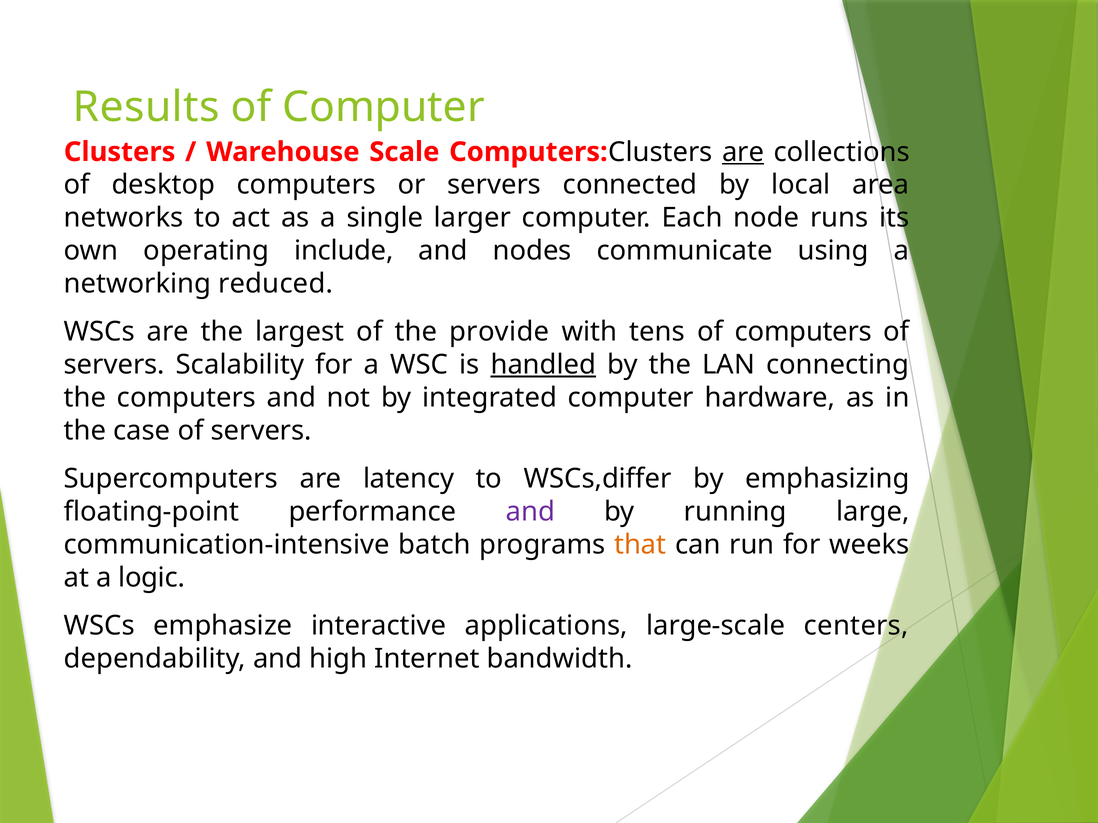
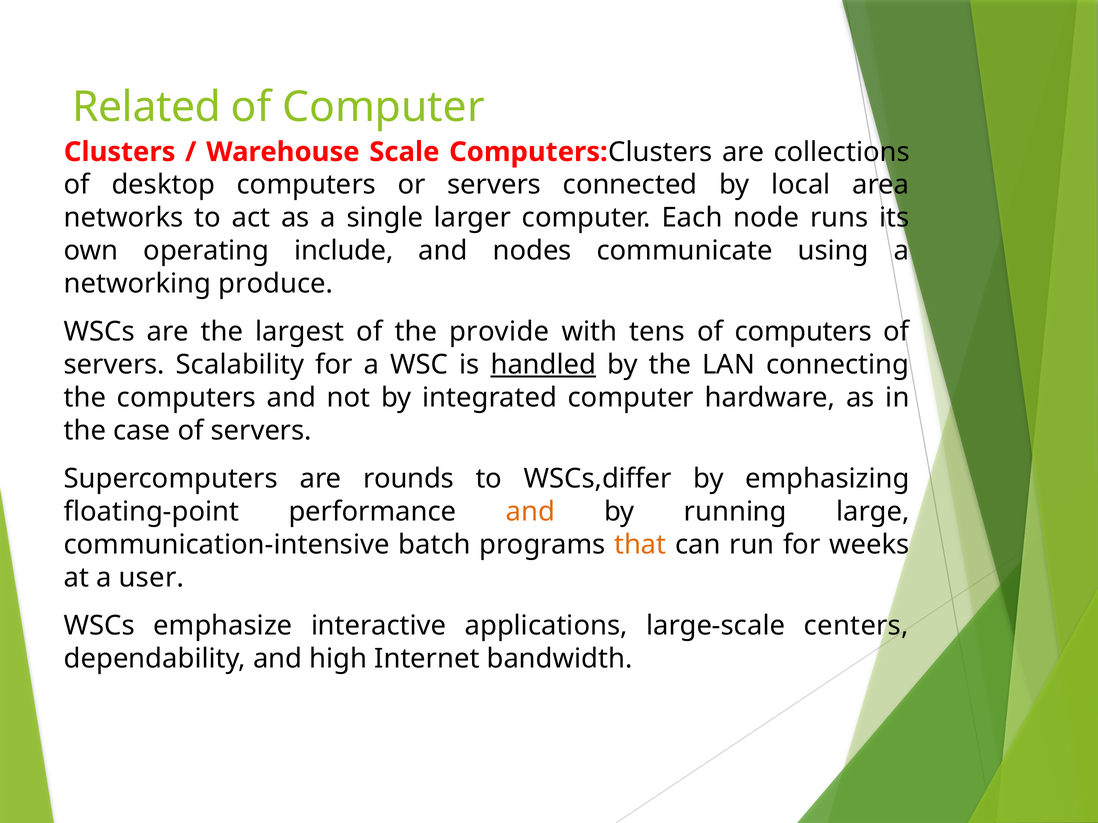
Results: Results -> Related
are at (743, 152) underline: present -> none
reduced: reduced -> produce
latency: latency -> rounds
and at (530, 512) colour: purple -> orange
logic: logic -> user
